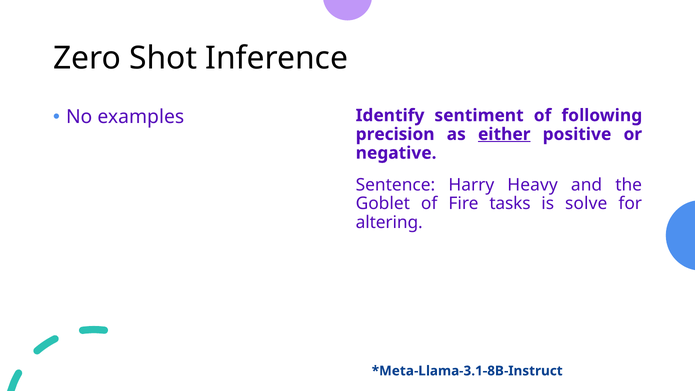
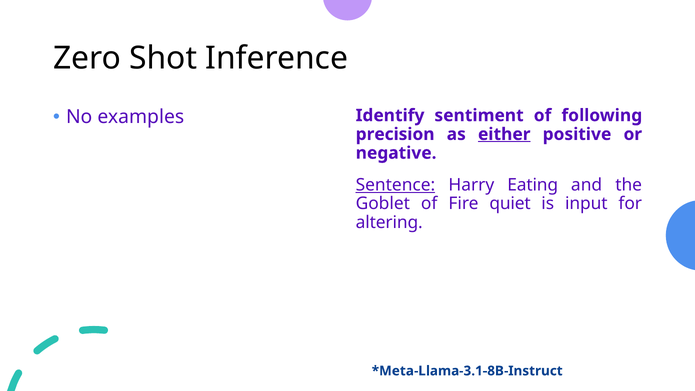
Sentence underline: none -> present
Heavy: Heavy -> Eating
tasks: tasks -> quiet
solve: solve -> input
